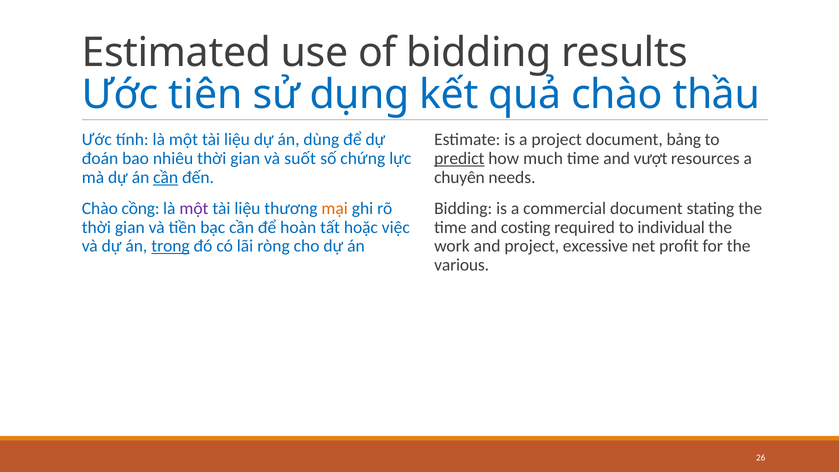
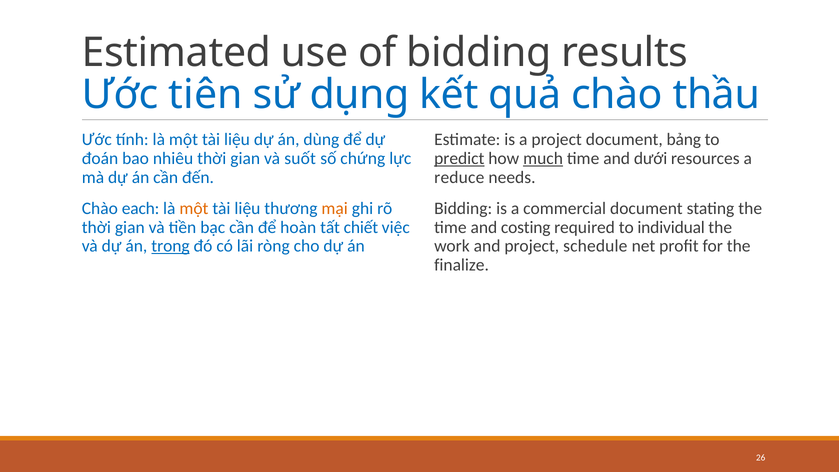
much underline: none -> present
vượt: vượt -> dưới
cần at (166, 177) underline: present -> none
chuyên: chuyên -> reduce
cồng: cồng -> each
một at (194, 208) colour: purple -> orange
hoặc: hoặc -> chiết
excessive: excessive -> schedule
various: various -> finalize
